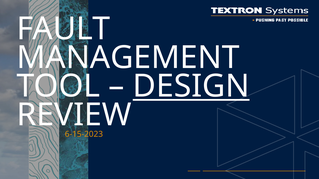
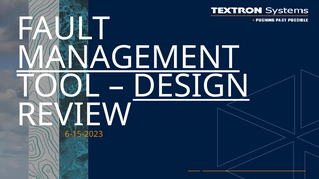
MANAGEMENT underline: none -> present
